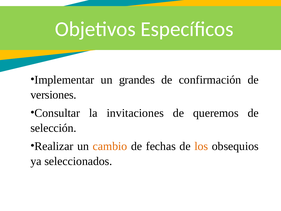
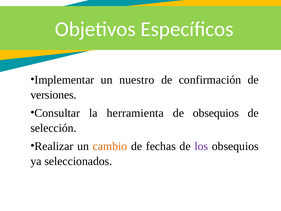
grandes: grandes -> nuestro
invitaciones: invitaciones -> herramienta
de queremos: queremos -> obsequios
los colour: orange -> purple
